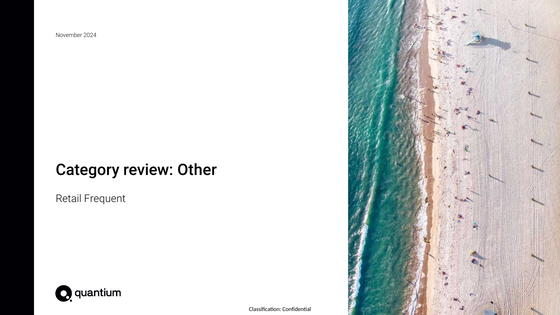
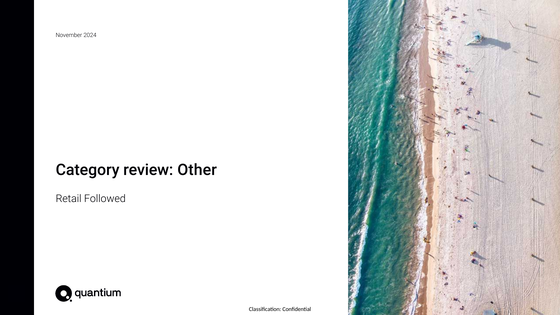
Frequent: Frequent -> Followed
